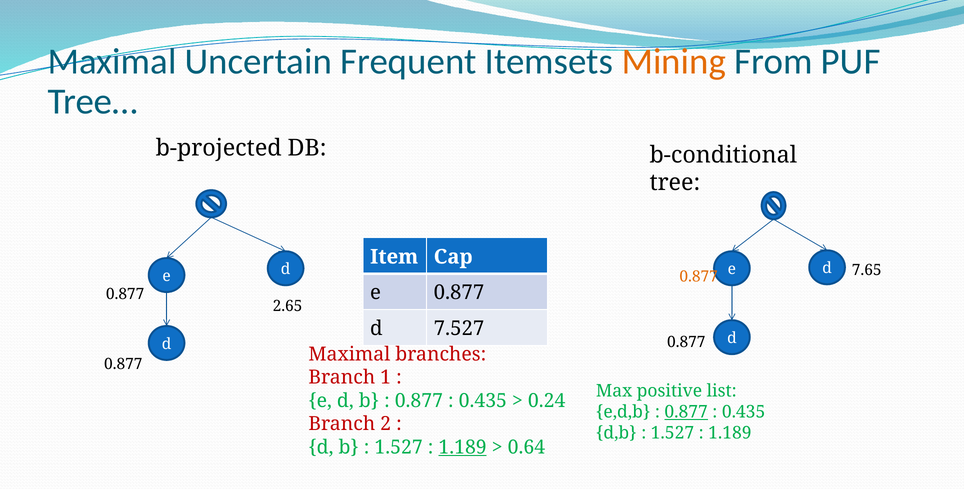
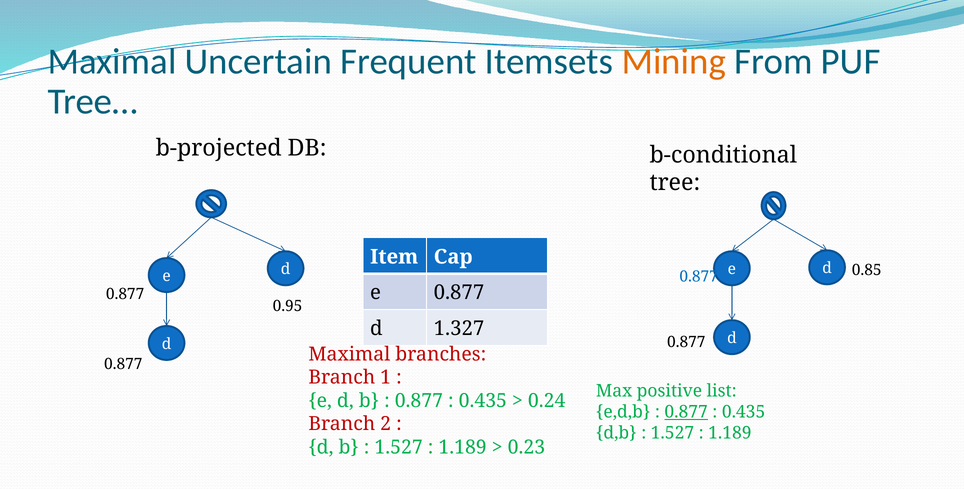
7.65: 7.65 -> 0.85
0.877 at (699, 277) colour: orange -> blue
2.65: 2.65 -> 0.95
7.527: 7.527 -> 1.327
1.189 at (463, 447) underline: present -> none
0.64: 0.64 -> 0.23
